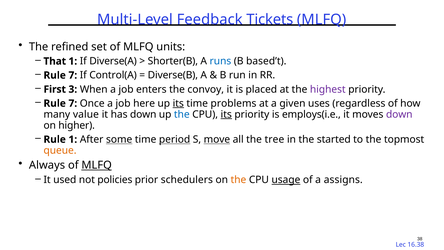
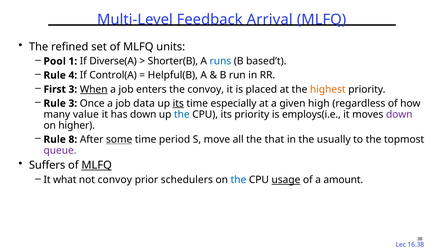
Tickets: Tickets -> Arrival
That: That -> Pool
7 at (73, 75): 7 -> 4
Diverse(B: Diverse(B -> Helpful(B
When underline: none -> present
highest colour: purple -> orange
7 at (73, 103): 7 -> 3
here: here -> data
problems: problems -> especially
uses: uses -> high
its at (226, 114) underline: present -> none
Rule 1: 1 -> 8
period underline: present -> none
move underline: present -> none
tree: tree -> that
started: started -> usually
queue colour: orange -> purple
Always: Always -> Suffers
used: used -> what
not policies: policies -> convoy
the at (238, 180) colour: orange -> blue
assigns: assigns -> amount
